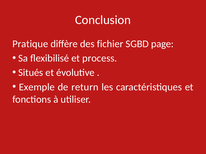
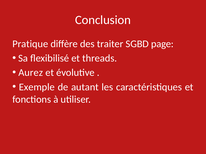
fichier: fichier -> traiter
process: process -> threads
Situés: Situés -> Aurez
return: return -> autant
